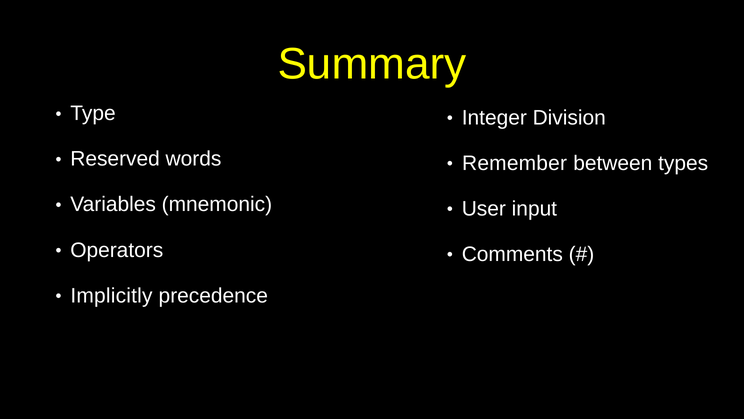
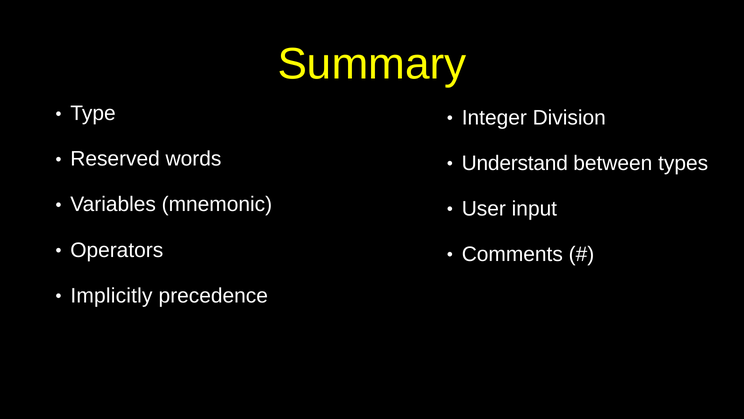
Remember: Remember -> Understand
